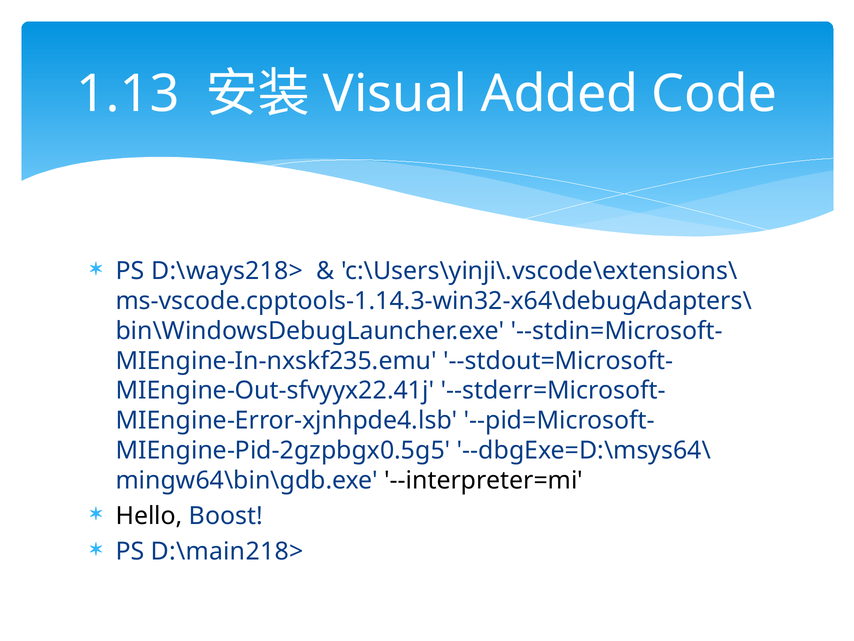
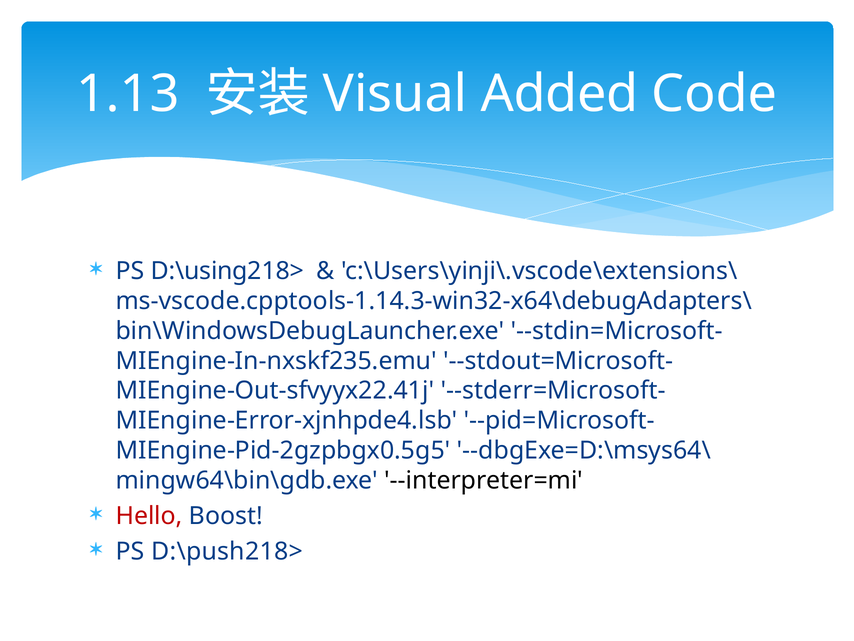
D:\ways218>: D:\ways218> -> D:\using218>
Hello colour: black -> red
D:\main218>: D:\main218> -> D:\push218>
